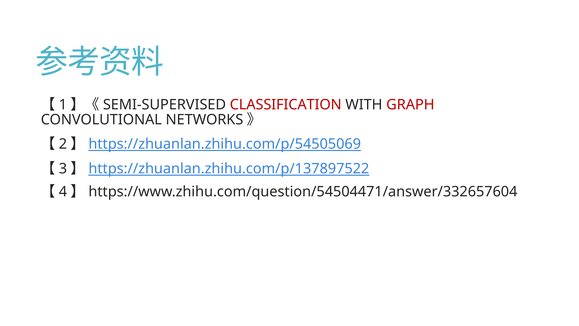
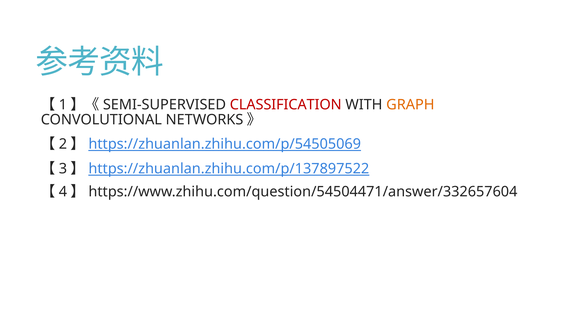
GRAPH colour: red -> orange
